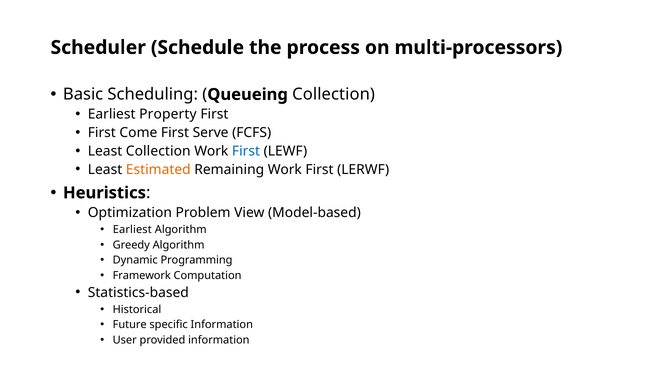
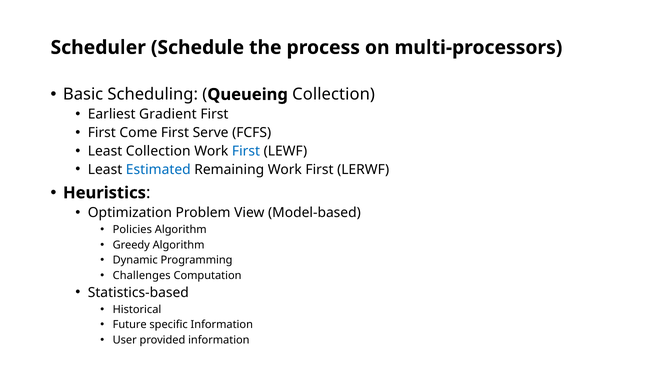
Property: Property -> Gradient
Estimated colour: orange -> blue
Earliest at (132, 230): Earliest -> Policies
Framework: Framework -> Challenges
